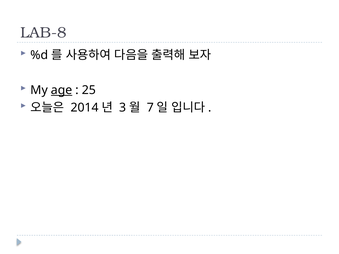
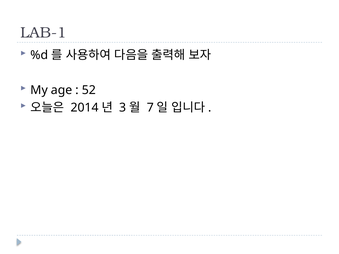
LAB-8: LAB-8 -> LAB-1
age underline: present -> none
25: 25 -> 52
